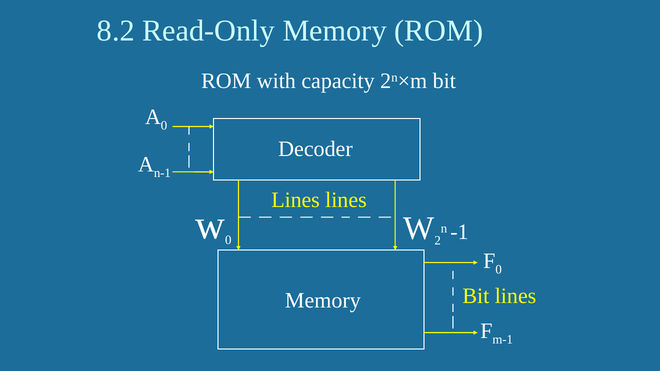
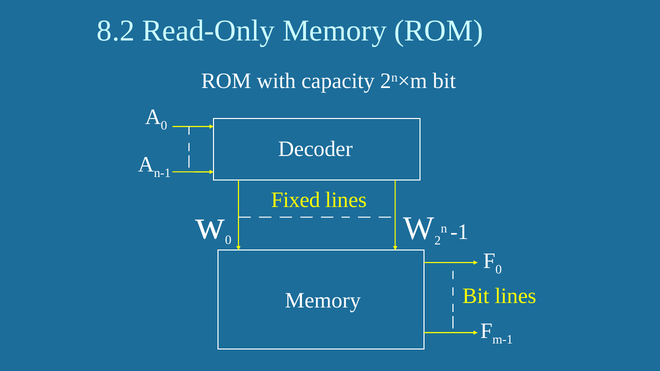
Lines at (296, 200): Lines -> Fixed
